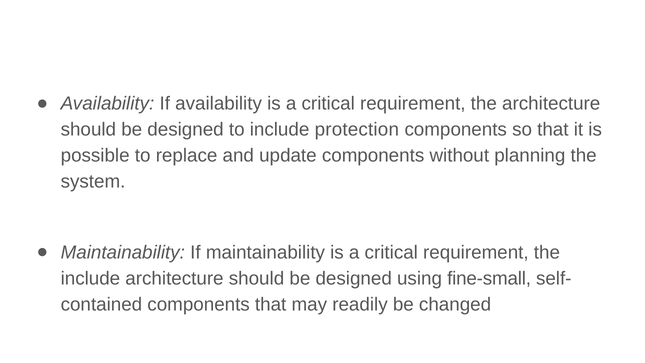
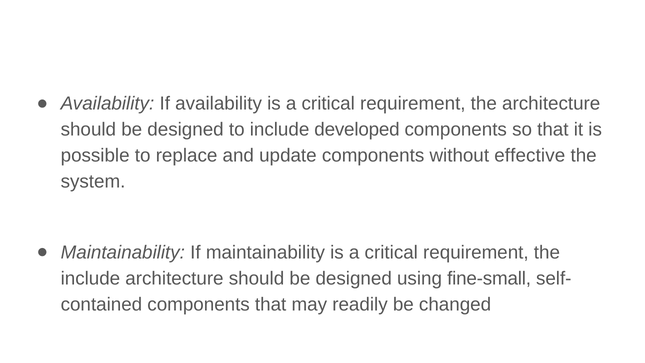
protection: protection -> developed
planning: planning -> effective
